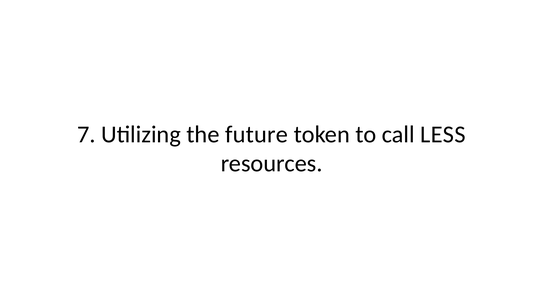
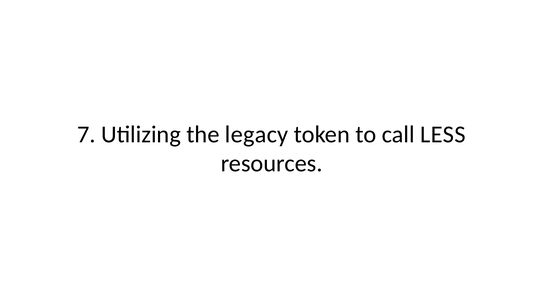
future: future -> legacy
